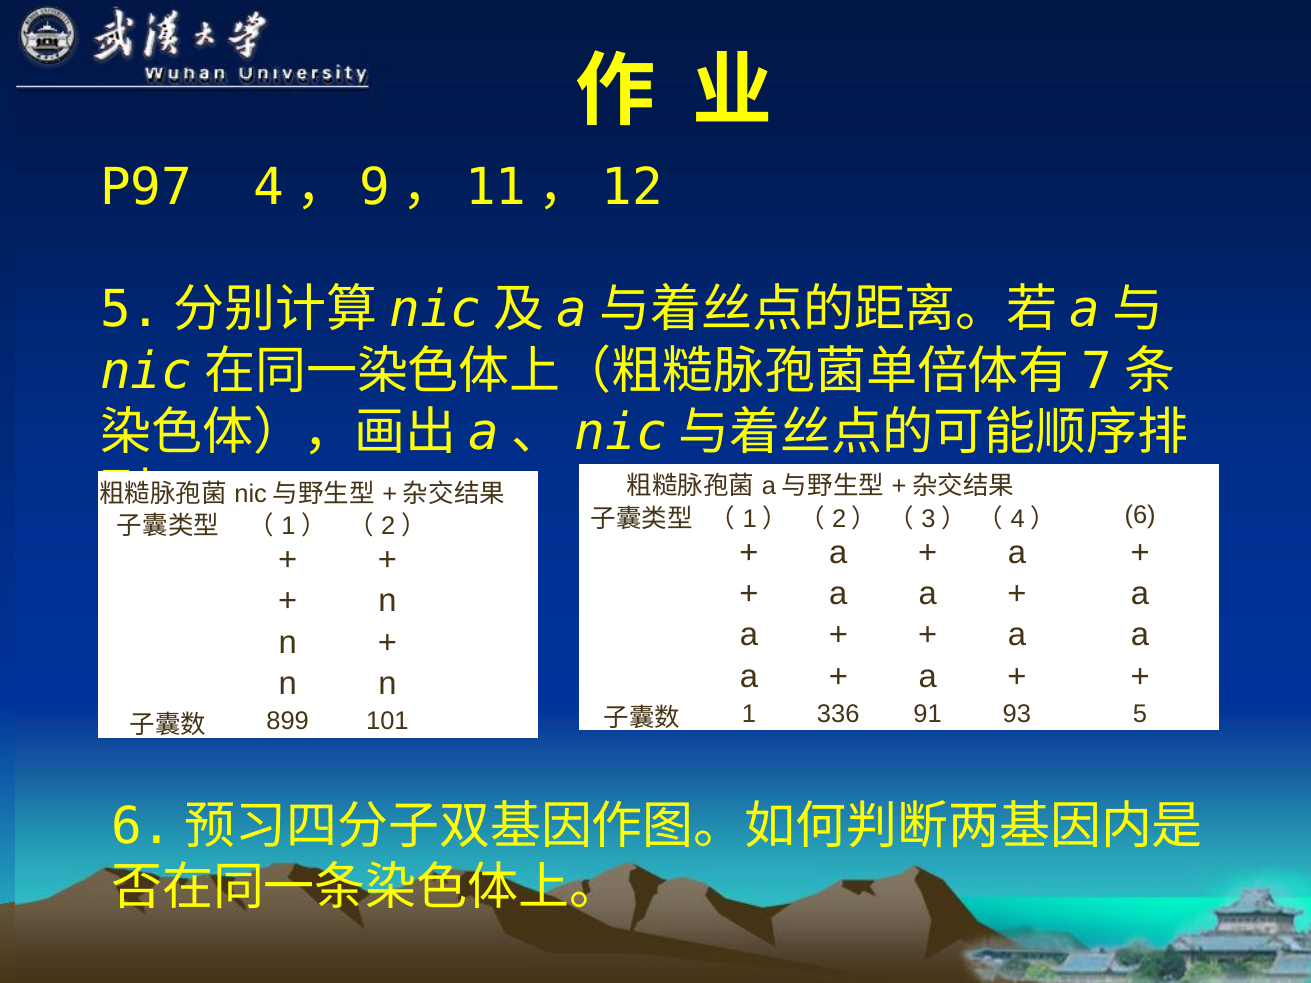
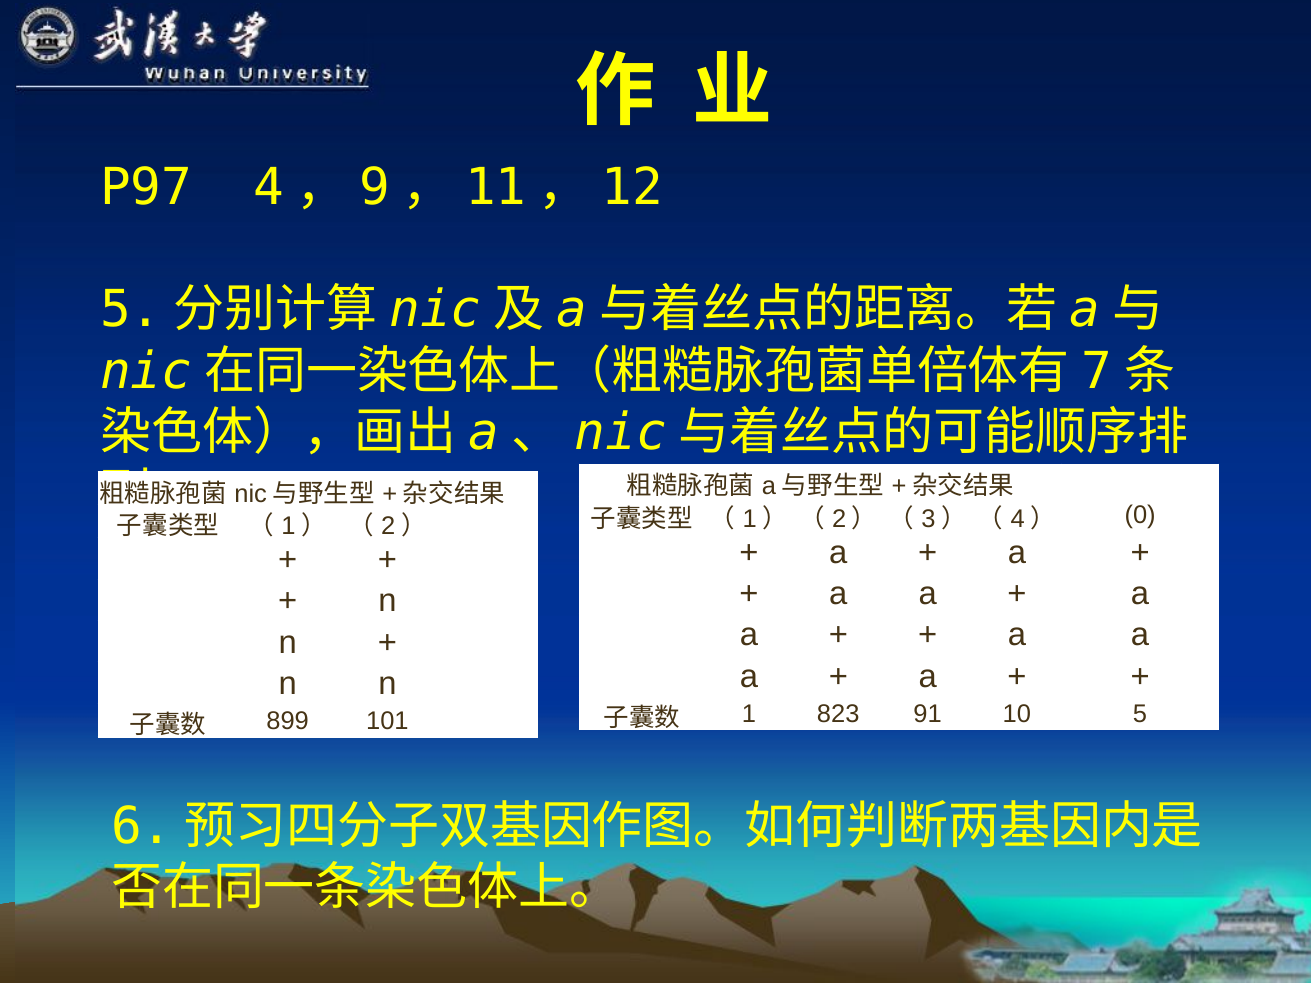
6: 6 -> 0
336: 336 -> 823
93: 93 -> 10
